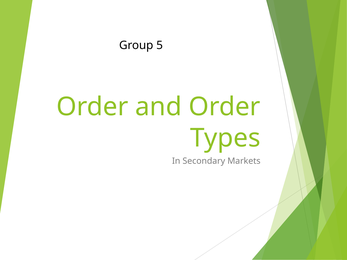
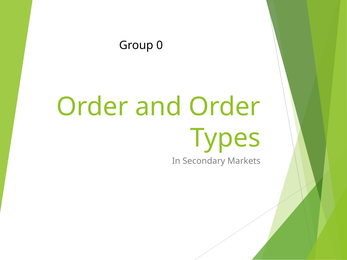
5: 5 -> 0
